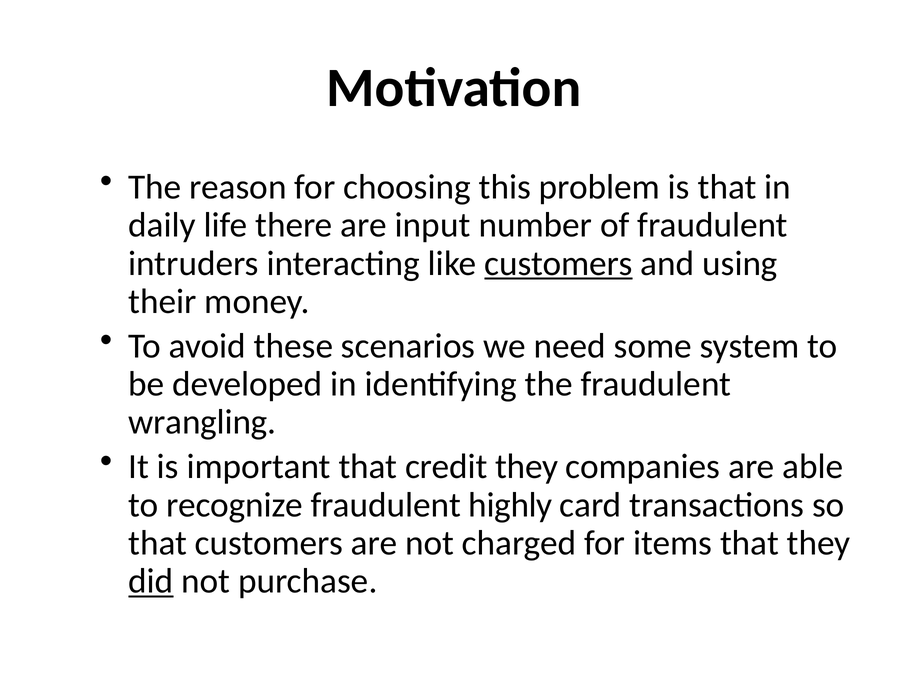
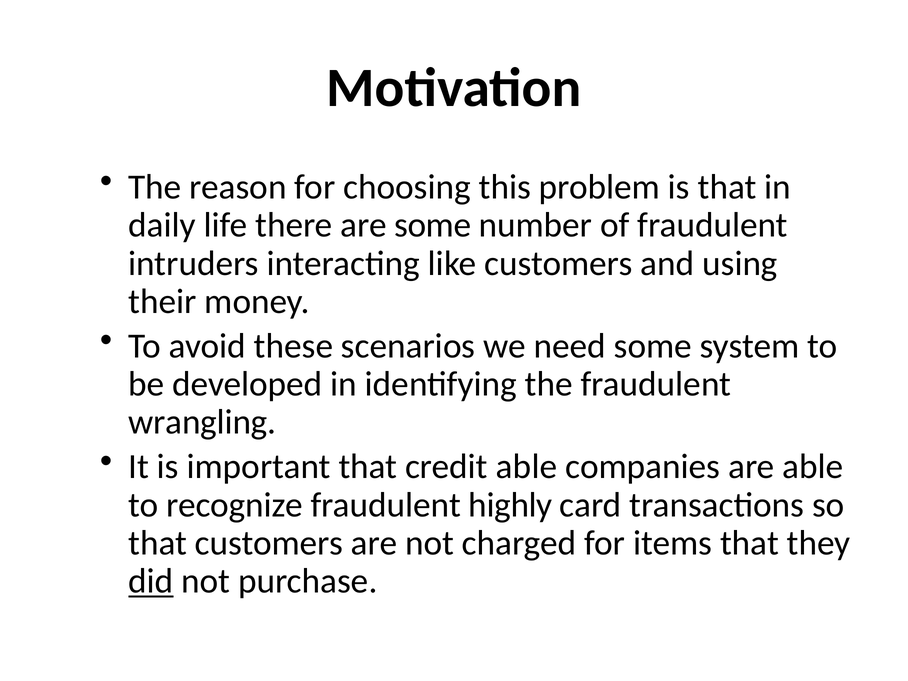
are input: input -> some
customers at (558, 263) underline: present -> none
credit they: they -> able
